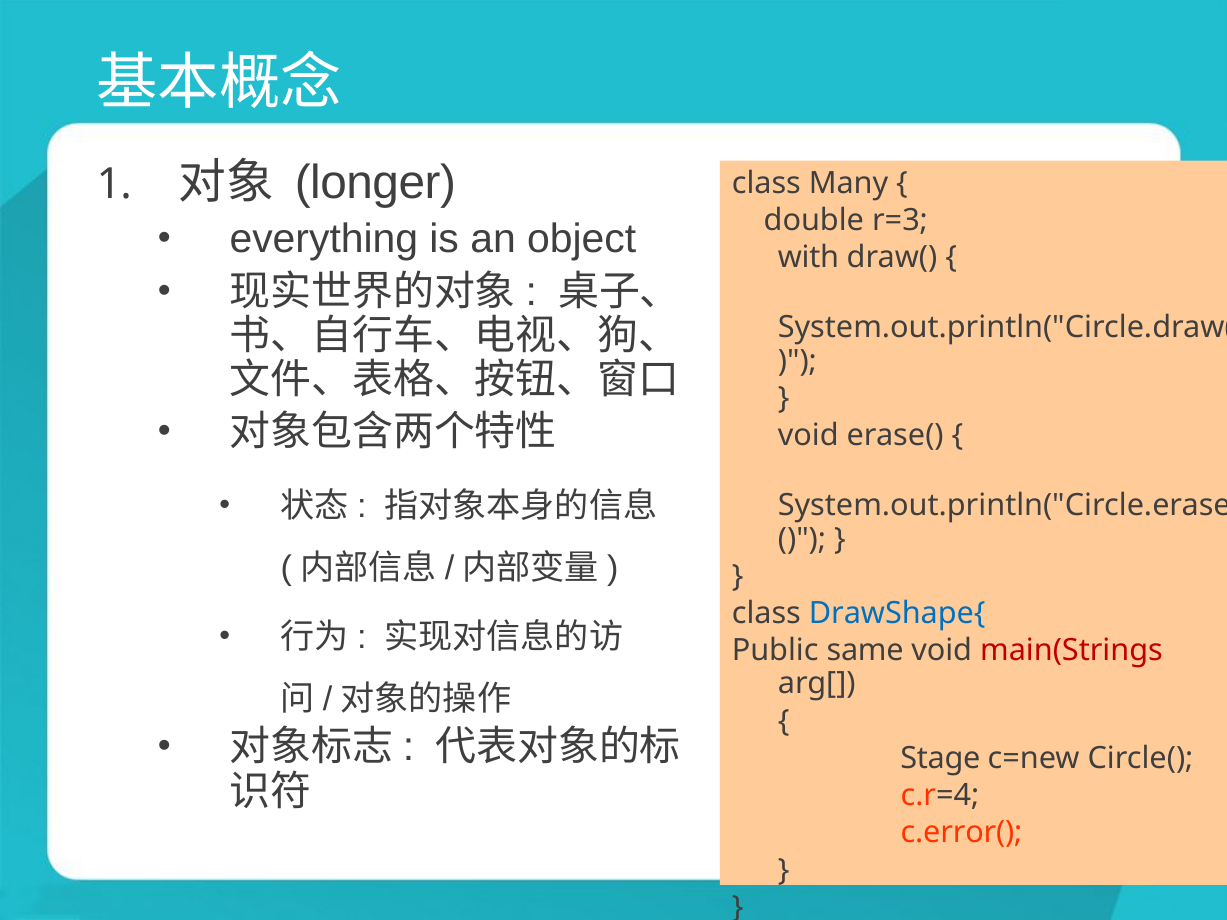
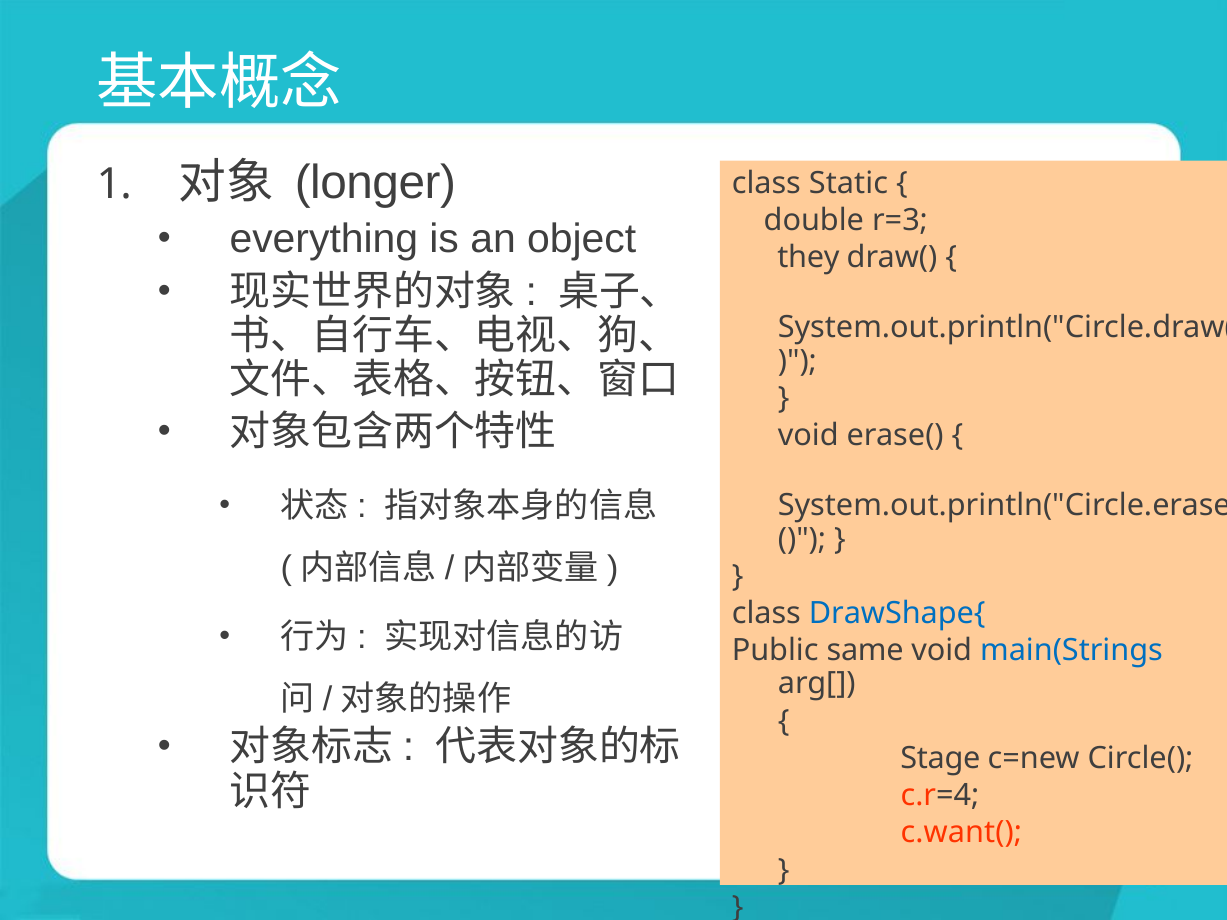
Many: Many -> Static
with: with -> they
main(Strings colour: red -> blue
c.error(: c.error( -> c.want(
